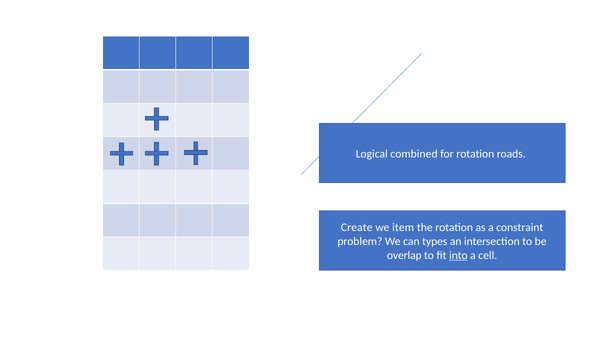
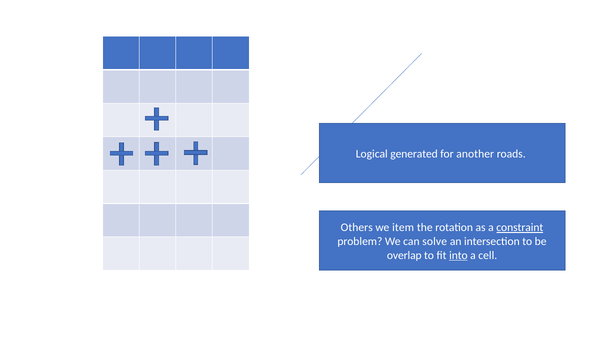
combined: combined -> generated
for rotation: rotation -> another
Create: Create -> Others
constraint underline: none -> present
types: types -> solve
